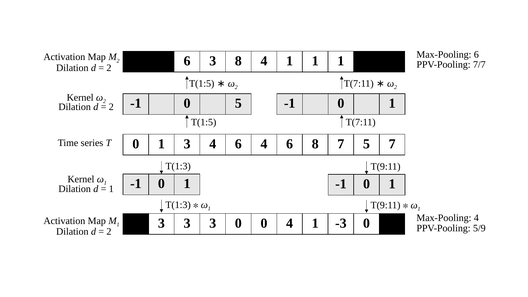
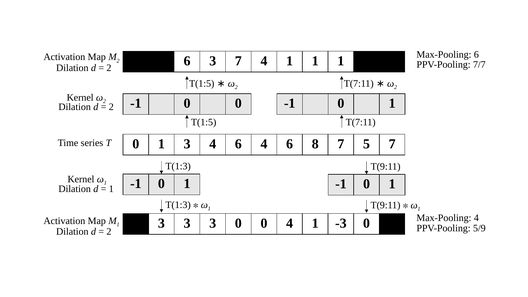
3 8: 8 -> 7
-1 0 5: 5 -> 0
